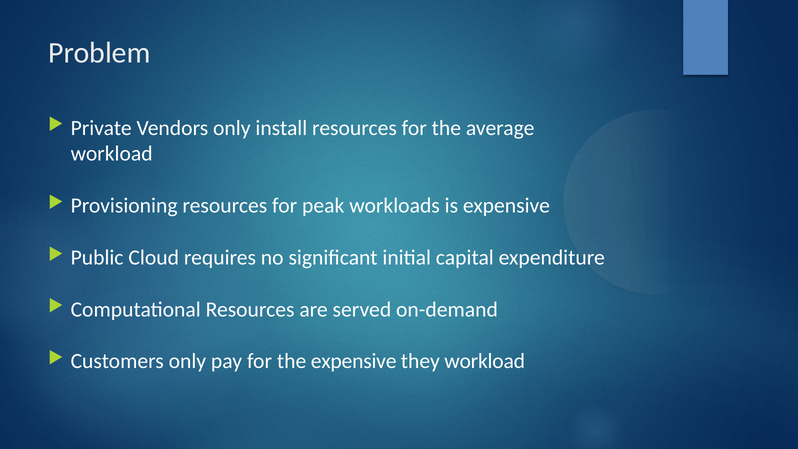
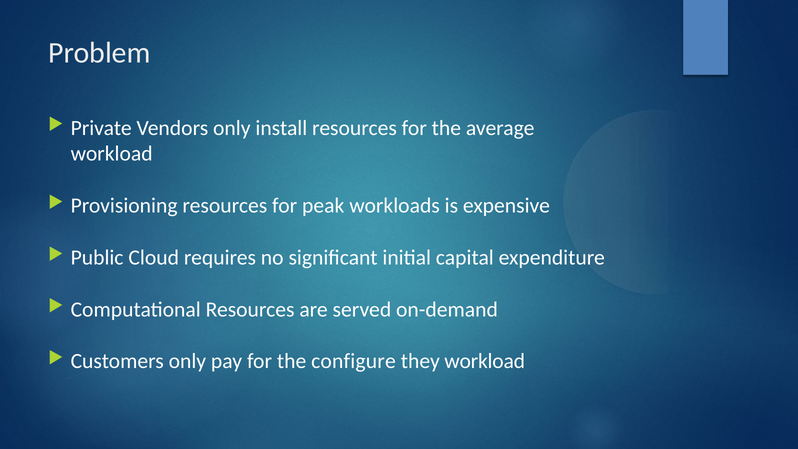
the expensive: expensive -> configure
